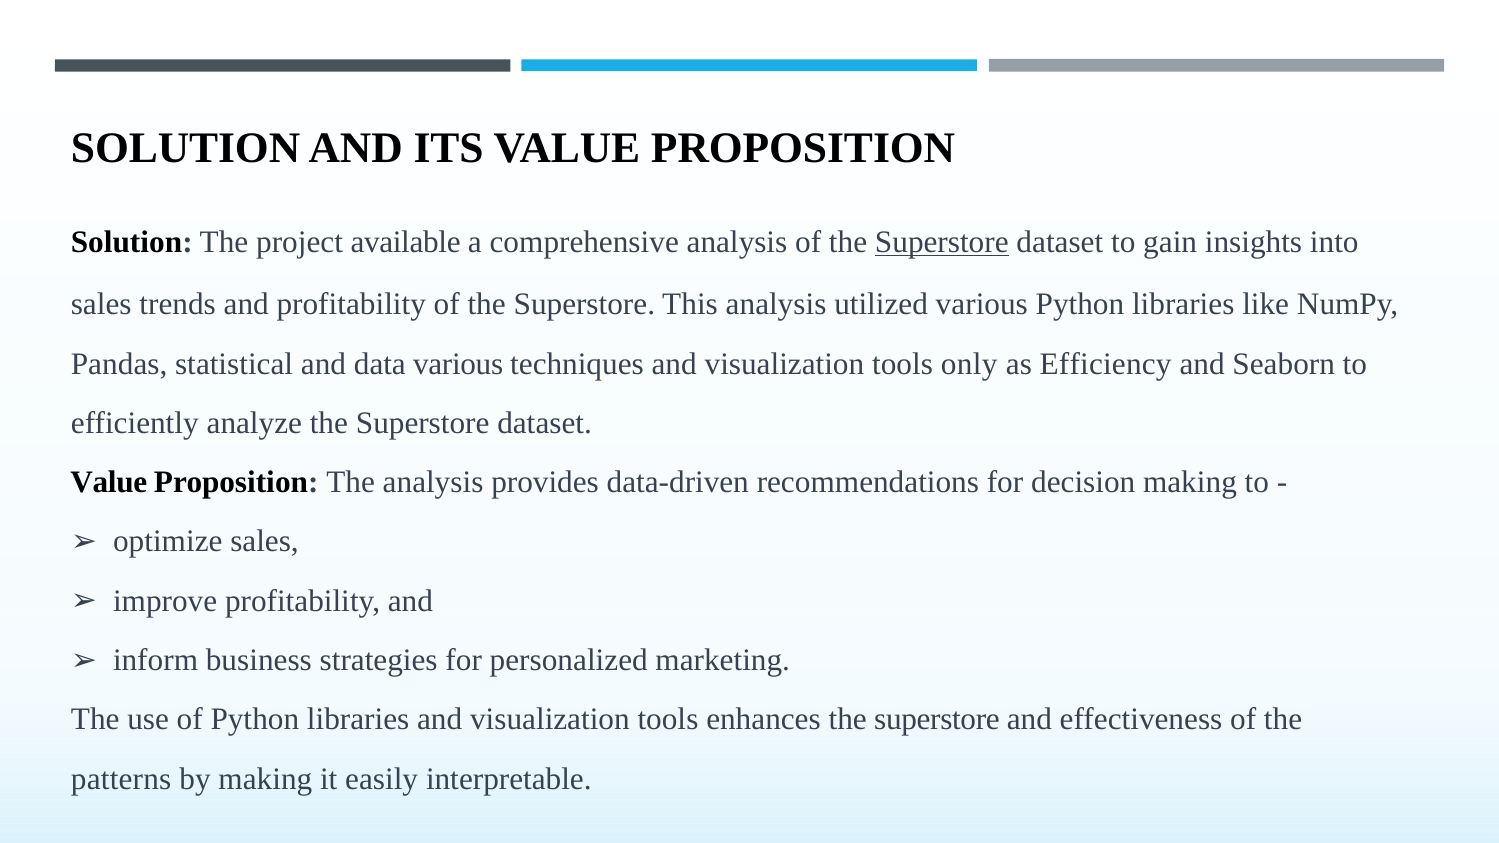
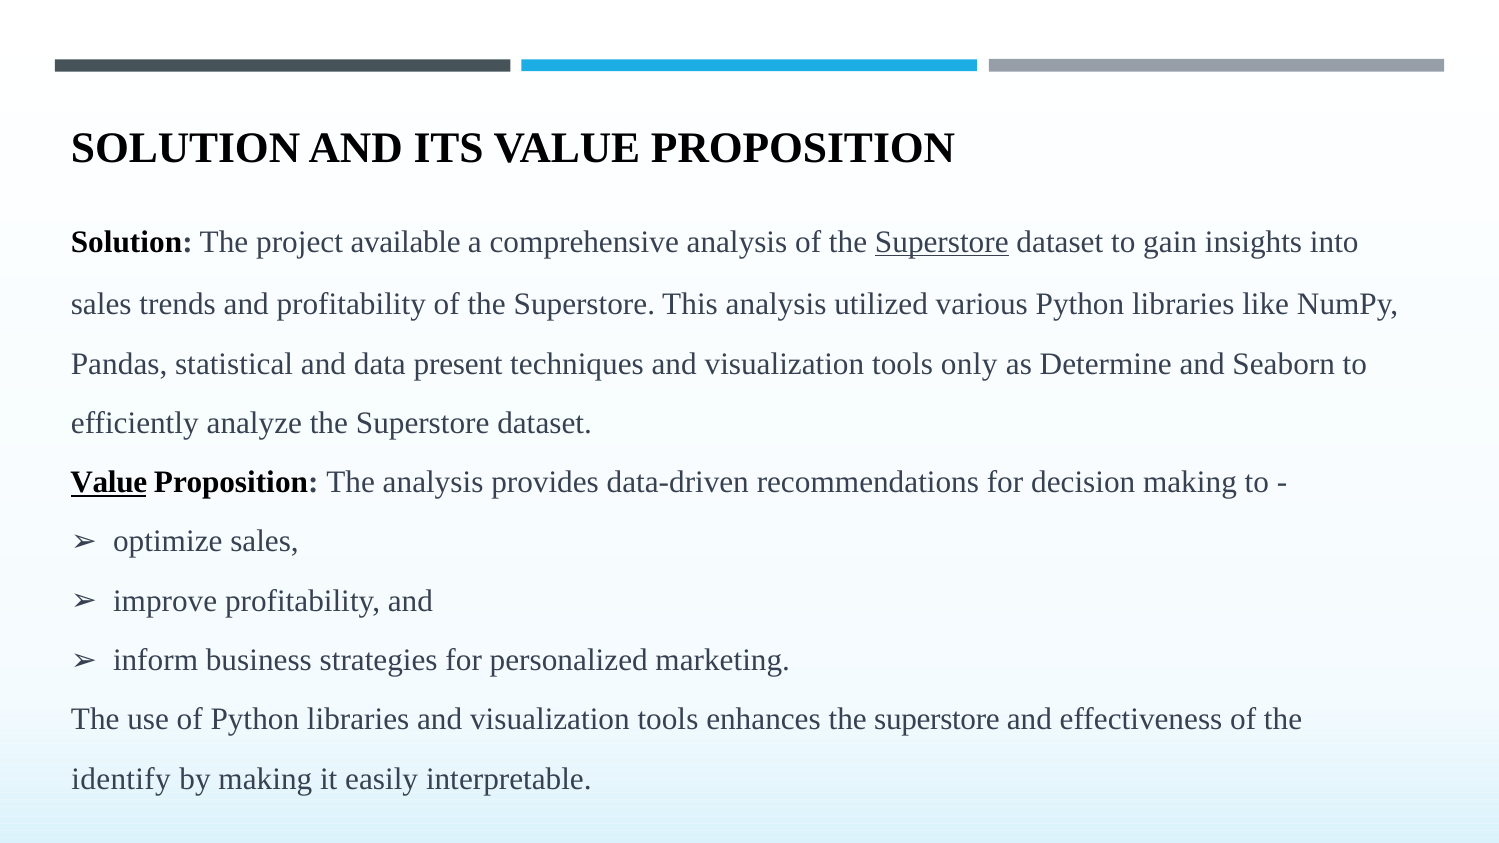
data various: various -> present
Efficiency: Efficiency -> Determine
Value at (109, 482) underline: none -> present
patterns: patterns -> identify
